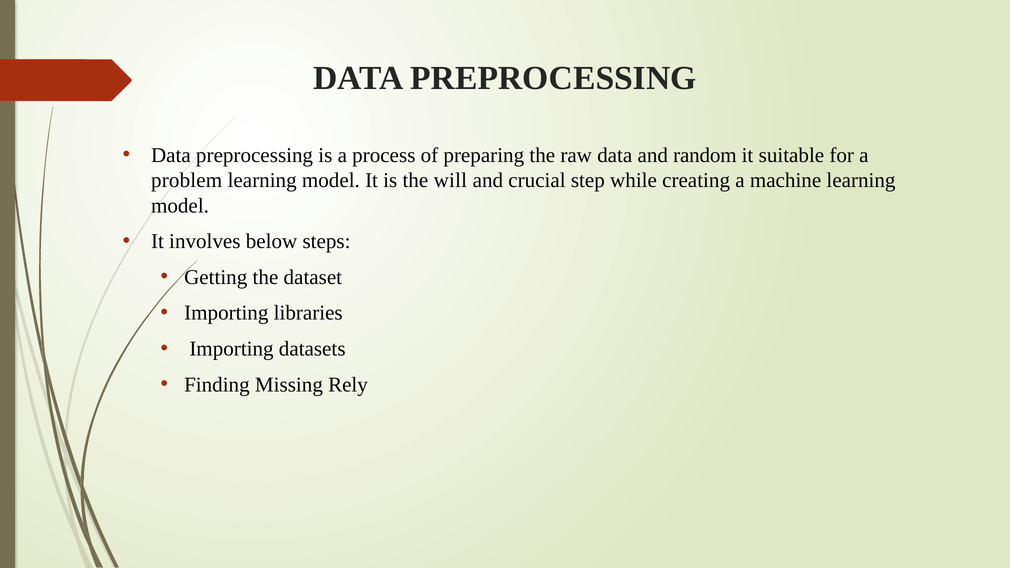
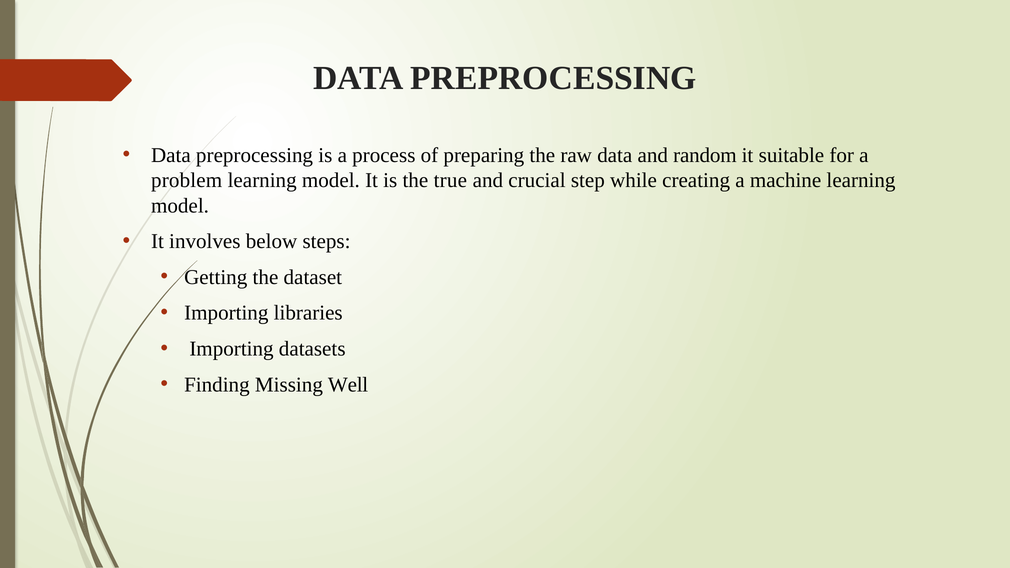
will: will -> true
Rely: Rely -> Well
